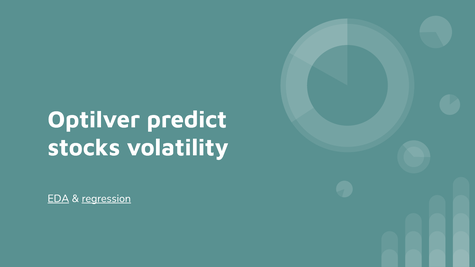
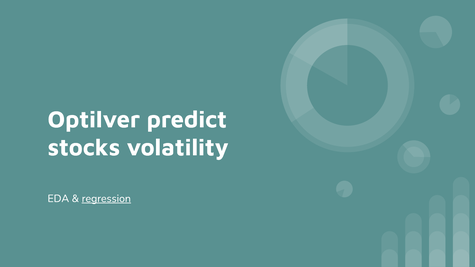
EDA underline: present -> none
